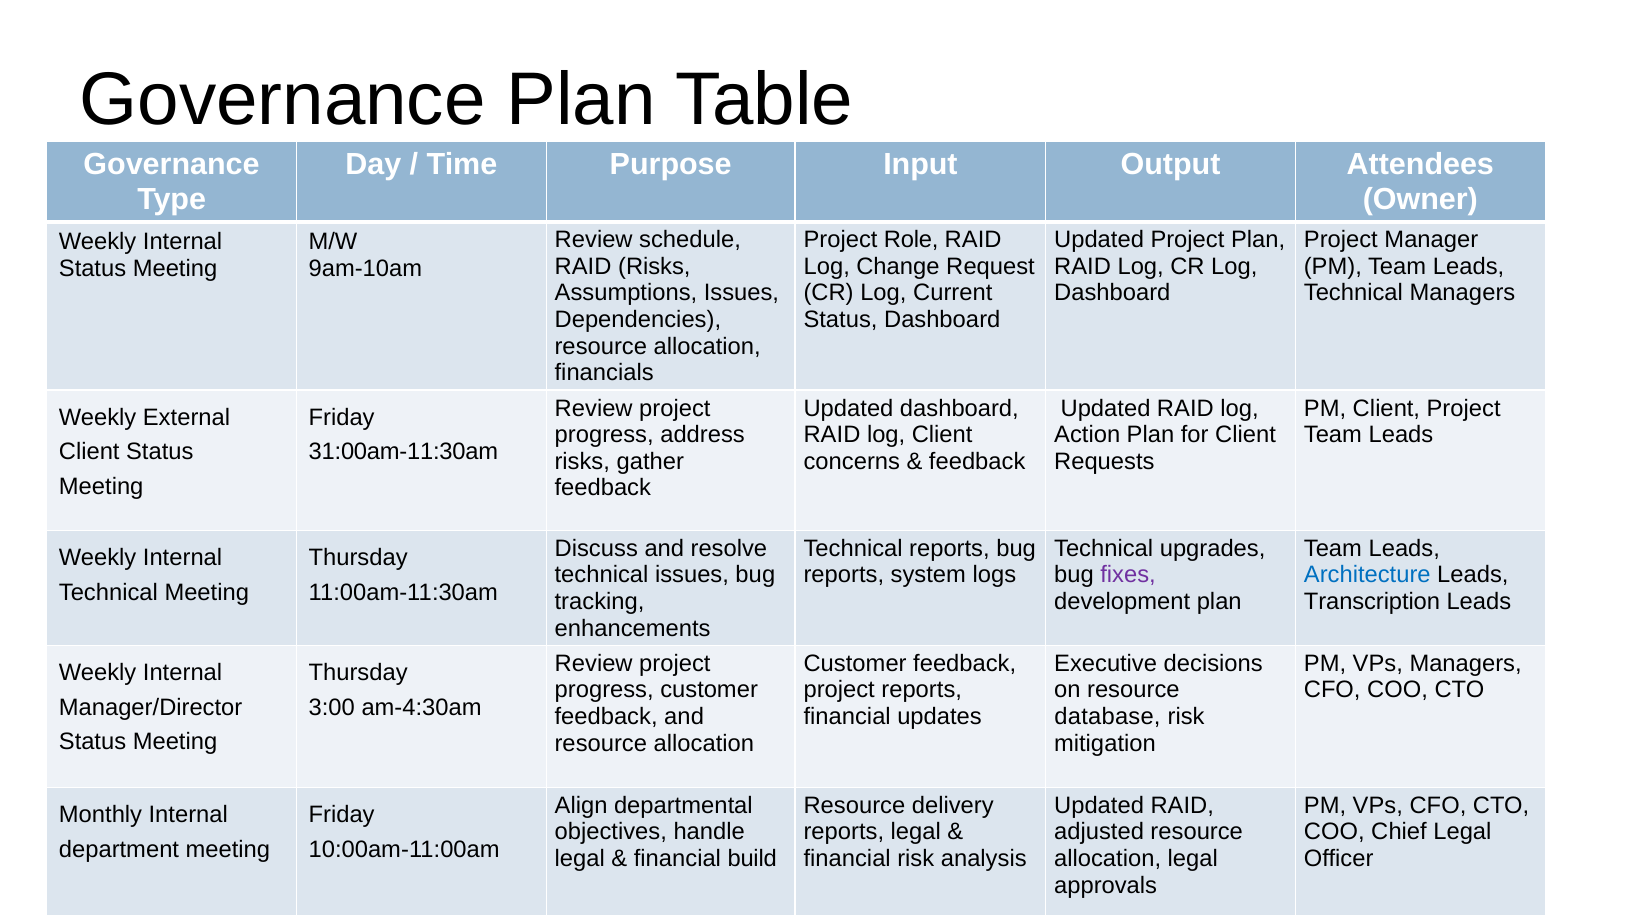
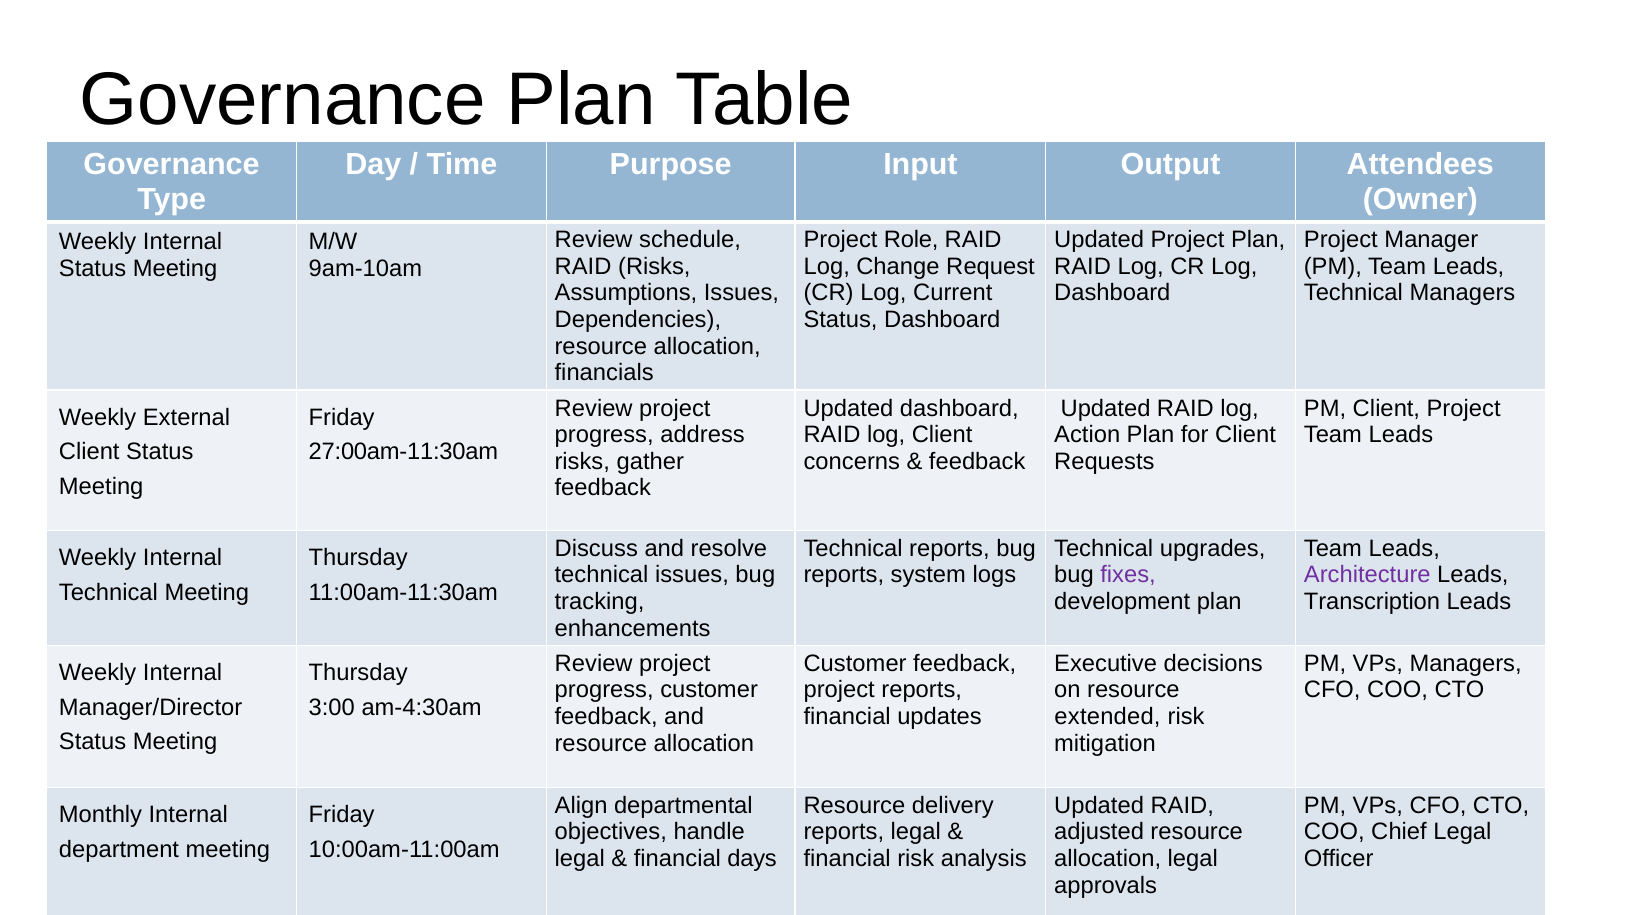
31:00am-11:30am: 31:00am-11:30am -> 27:00am-11:30am
Architecture colour: blue -> purple
database: database -> extended
build: build -> days
